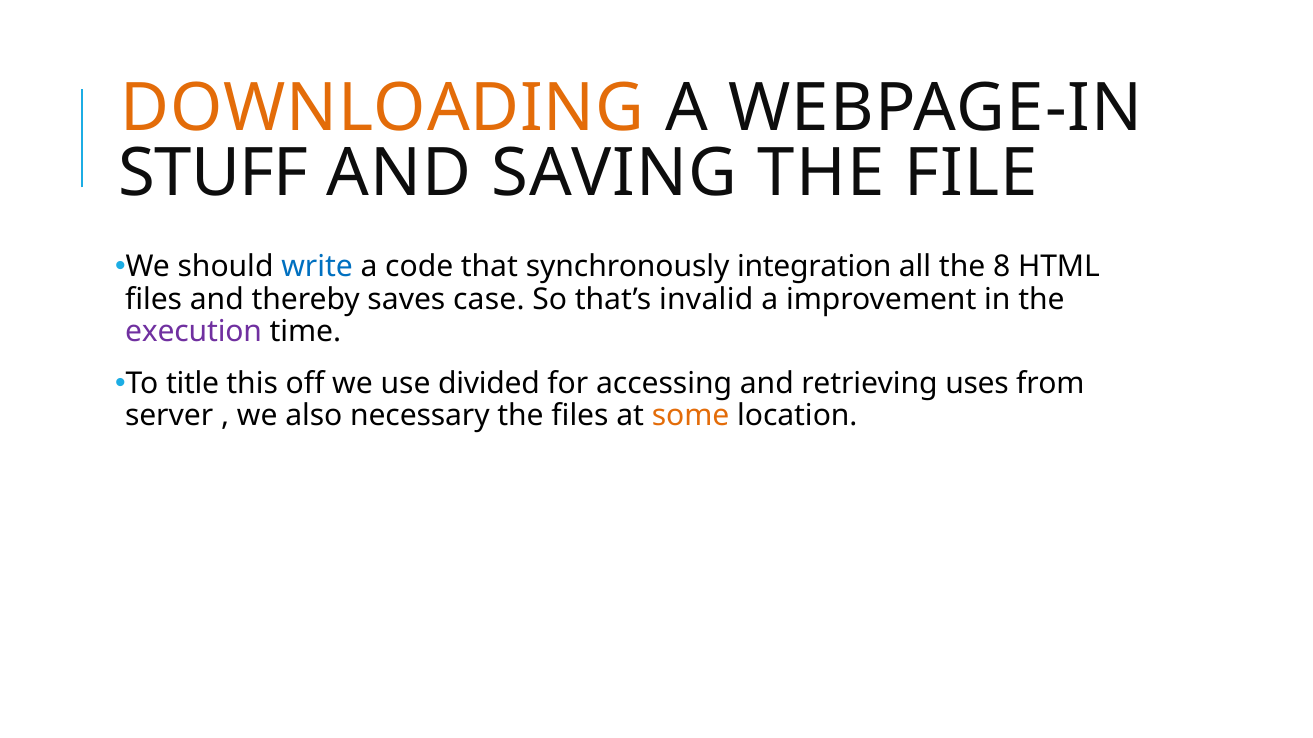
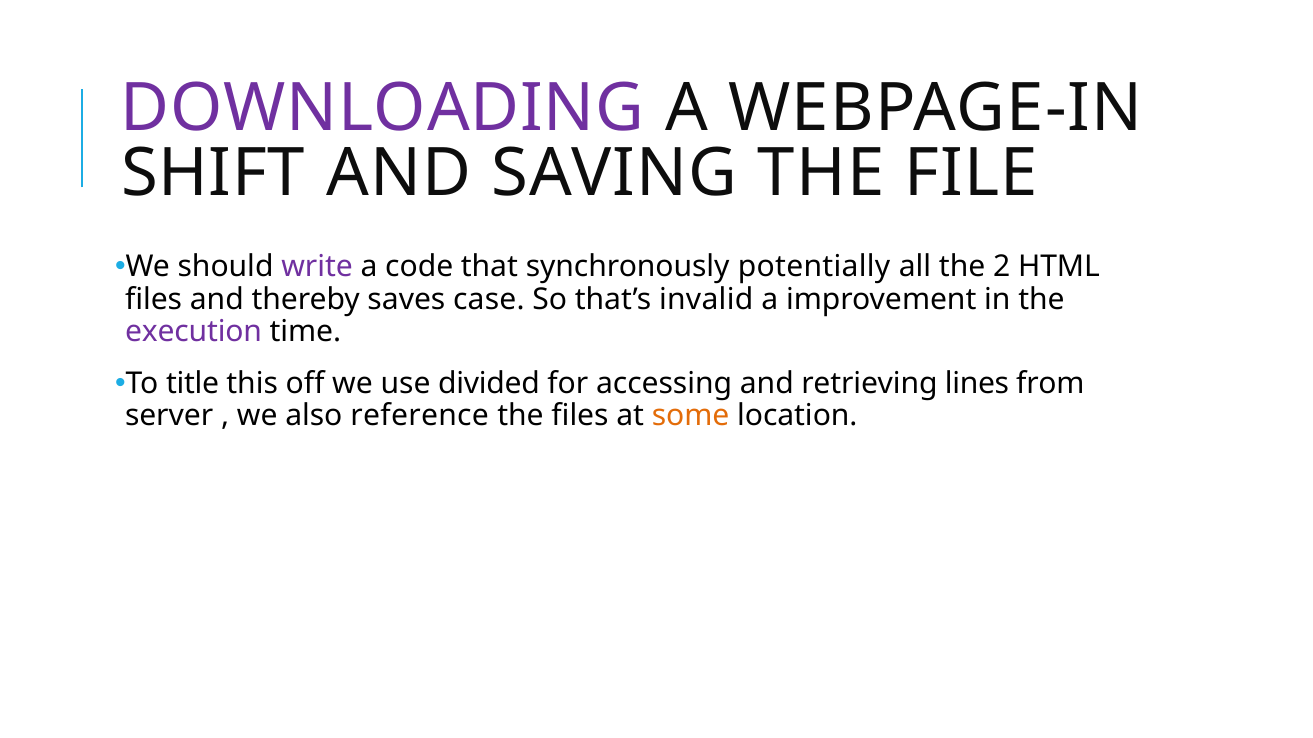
DOWNLOADING colour: orange -> purple
STUFF: STUFF -> SHIFT
write colour: blue -> purple
integration: integration -> potentially
8: 8 -> 2
uses: uses -> lines
necessary: necessary -> reference
